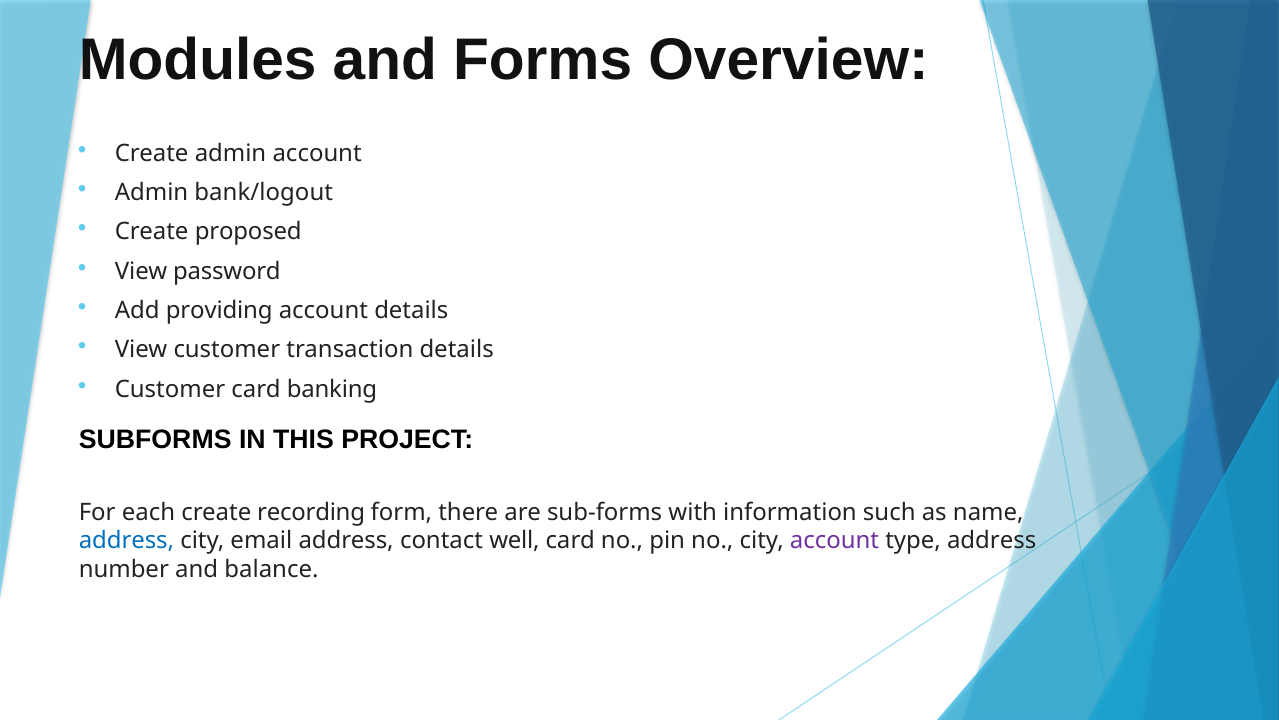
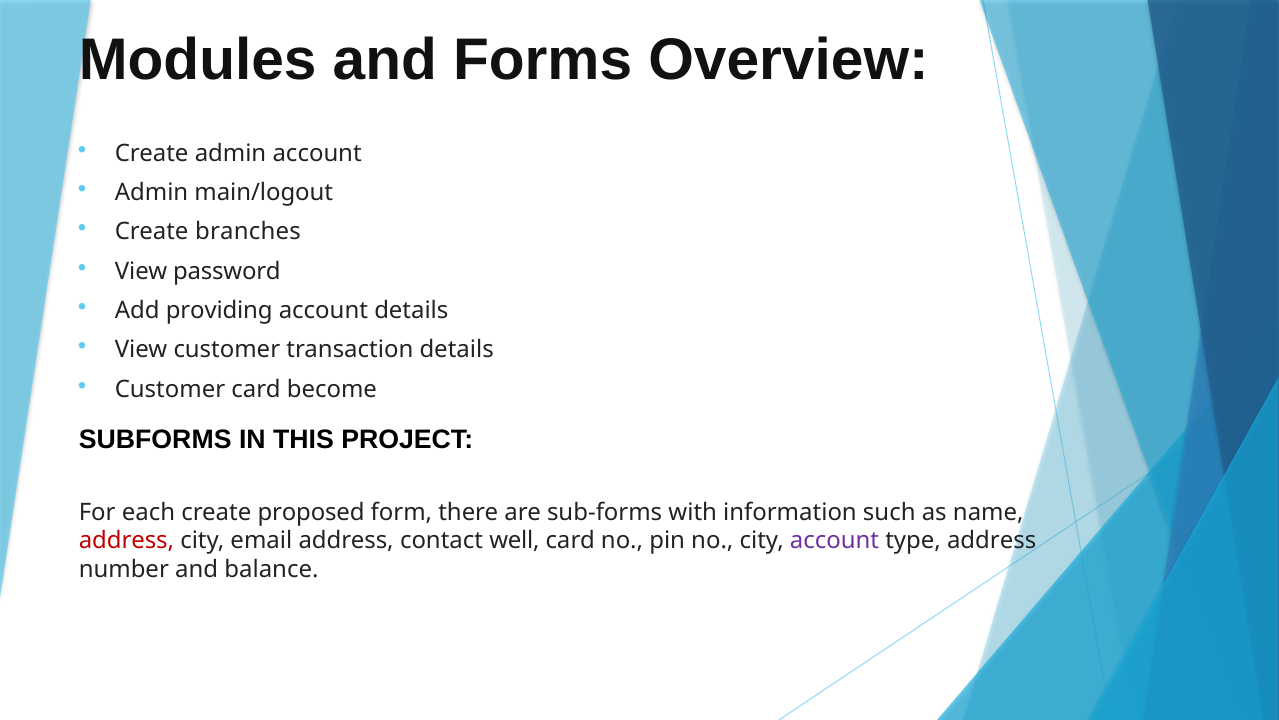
bank/logout: bank/logout -> main/logout
proposed: proposed -> branches
banking: banking -> become
recording: recording -> proposed
address at (126, 541) colour: blue -> red
